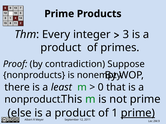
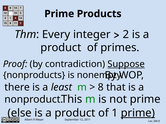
3: 3 -> 2
Suppose underline: none -> present
0: 0 -> 8
